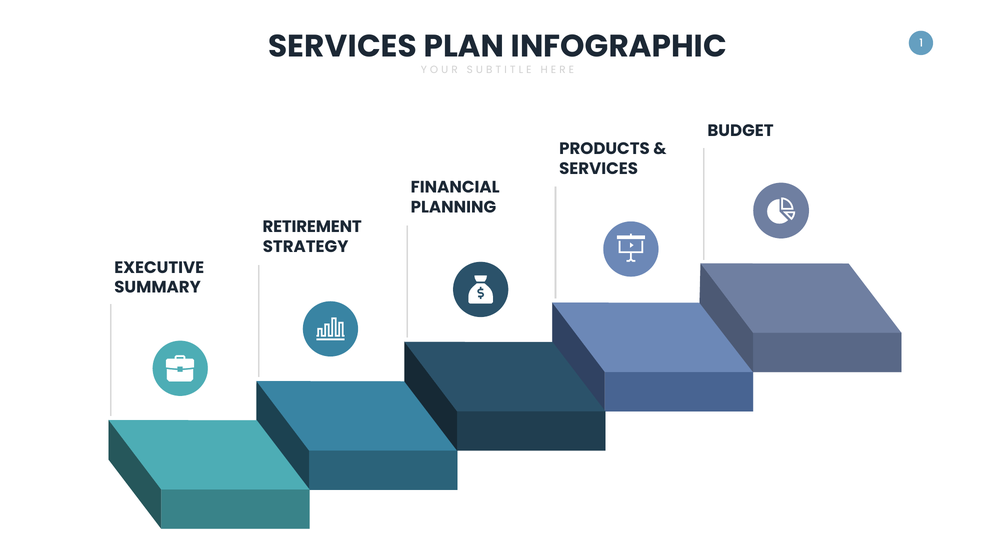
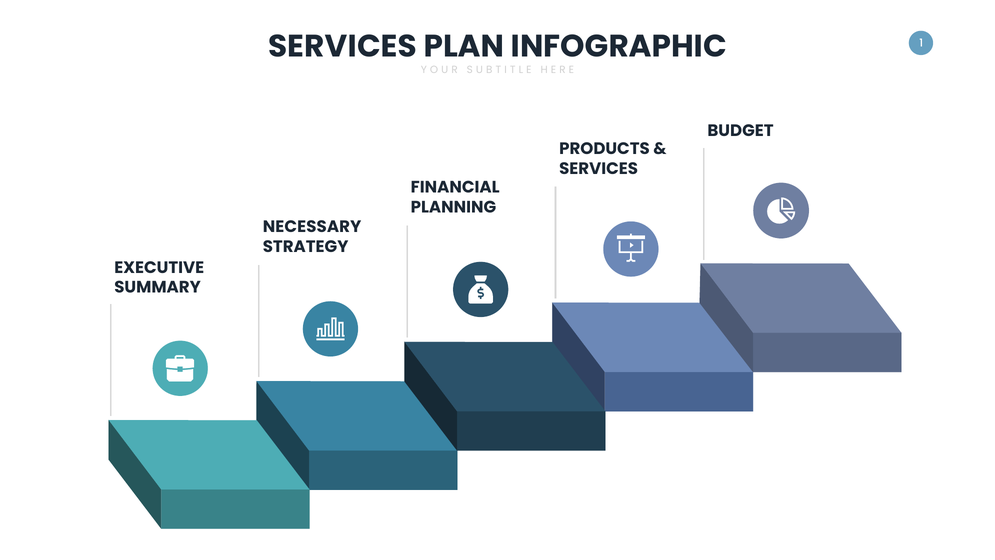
RETIREMENT: RETIREMENT -> NECESSARY
